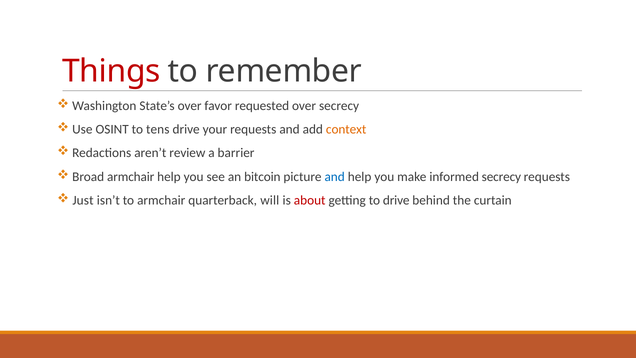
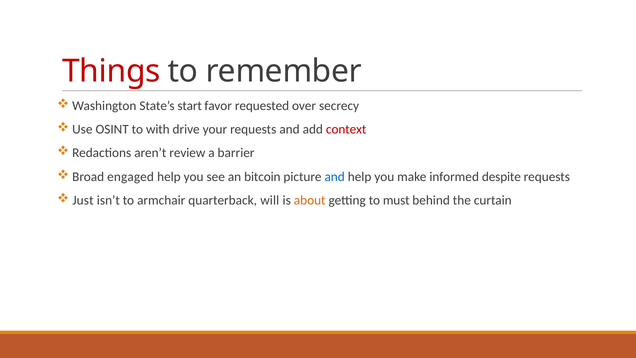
State’s over: over -> start
tens: tens -> with
context colour: orange -> red
Broad armchair: armchair -> engaged
informed secrecy: secrecy -> despite
about colour: red -> orange
to drive: drive -> must
